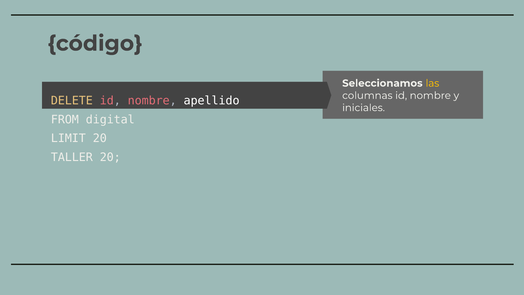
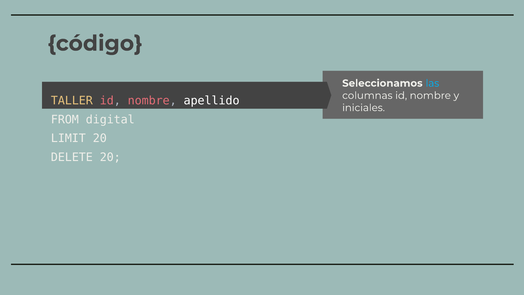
las colour: yellow -> light blue
DELETE: DELETE -> TALLER
TALLER: TALLER -> DELETE
